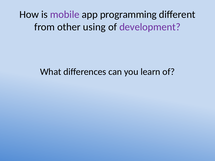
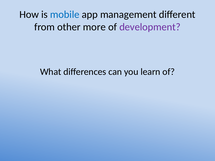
mobile colour: purple -> blue
programming: programming -> management
using: using -> more
